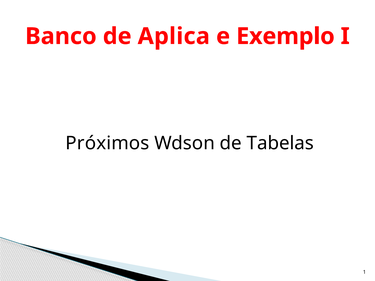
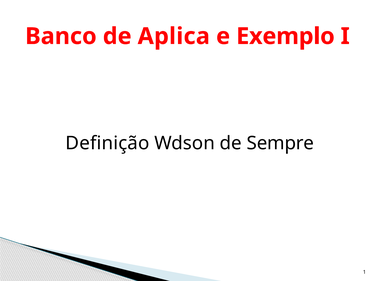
Próximos: Próximos -> Definição
Tabelas: Tabelas -> Sempre
